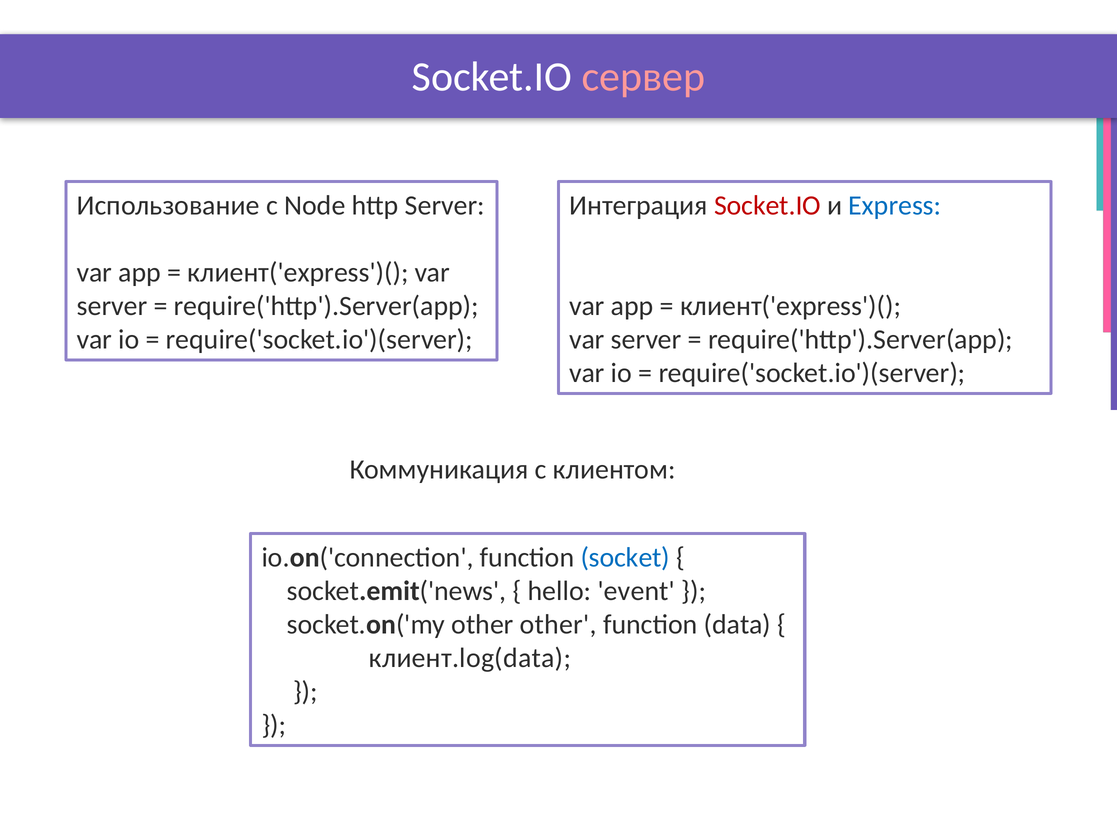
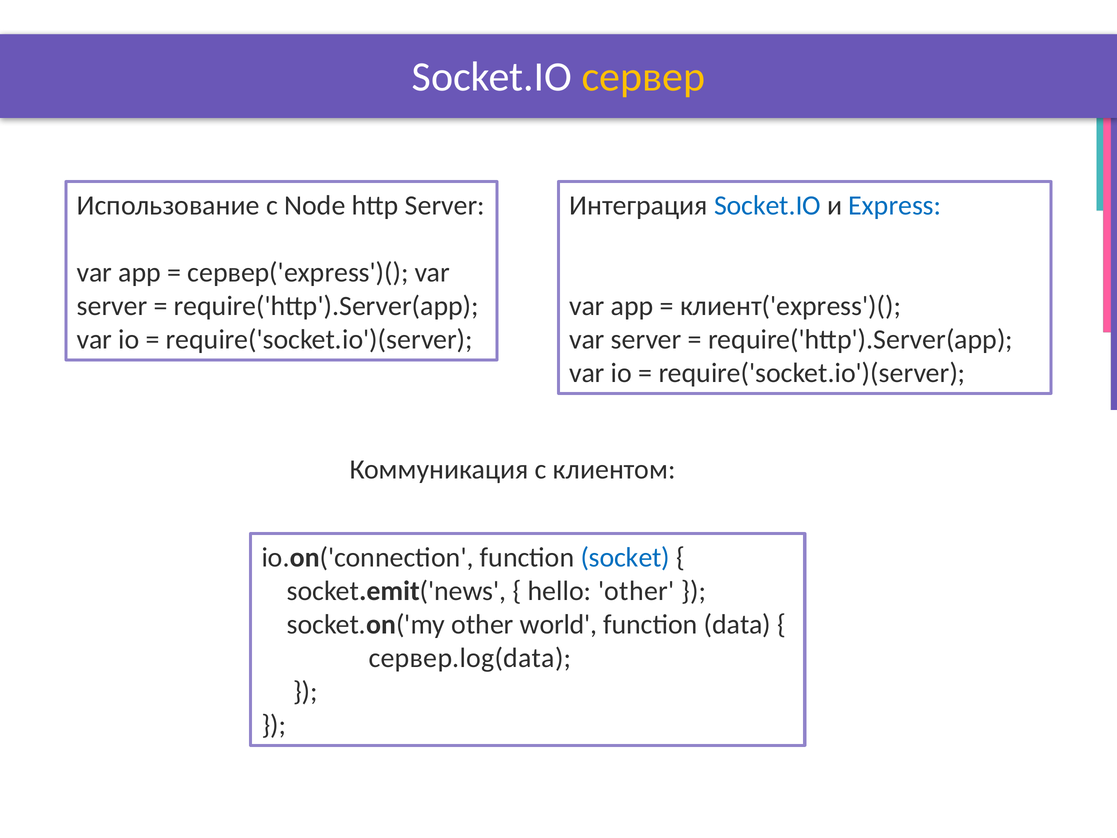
сервер colour: pink -> yellow
Socket.IO at (768, 206) colour: red -> blue
клиент('express')( at (298, 273): клиент('express')( -> сервер('express')(
hello event: event -> other
other other: other -> world
клиент.log(data: клиент.log(data -> сервер.log(data
